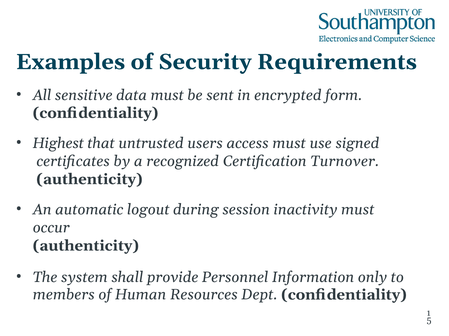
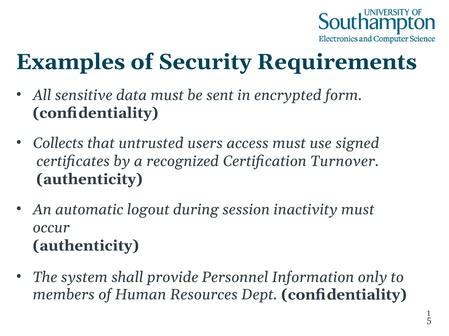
Highest: Highest -> Collects
